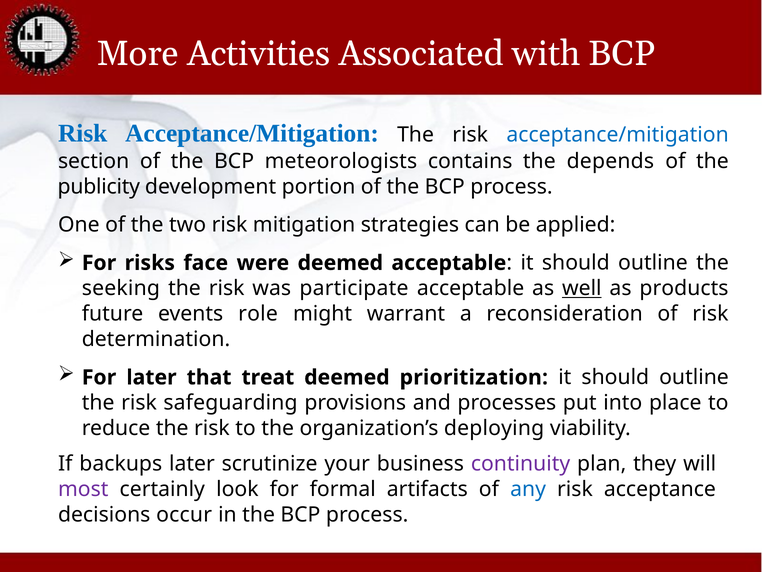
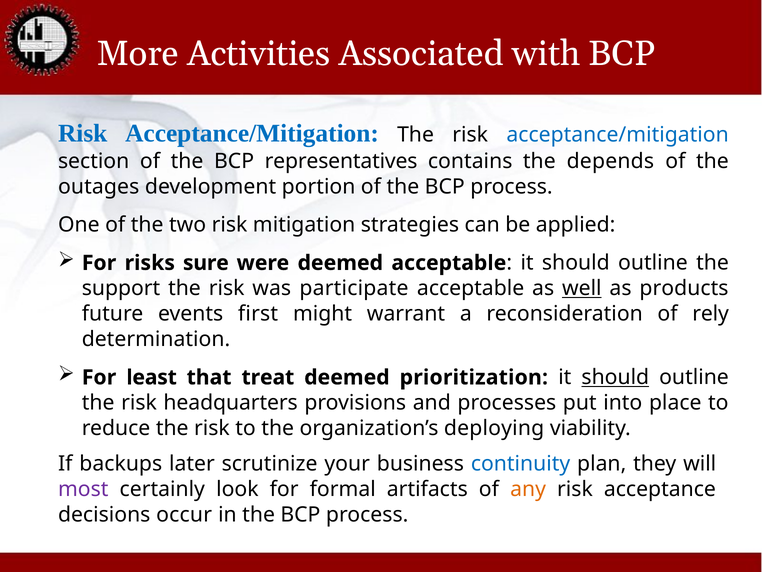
meteorologists: meteorologists -> representatives
publicity: publicity -> outages
face: face -> sure
seeking: seeking -> support
role: role -> first
of risk: risk -> rely
For later: later -> least
should at (615, 377) underline: none -> present
safeguarding: safeguarding -> headquarters
continuity colour: purple -> blue
any colour: blue -> orange
